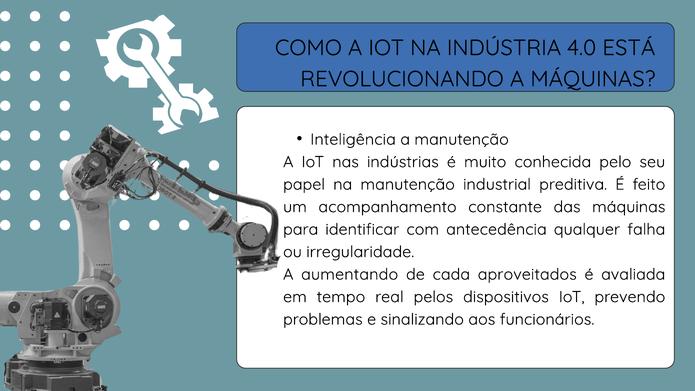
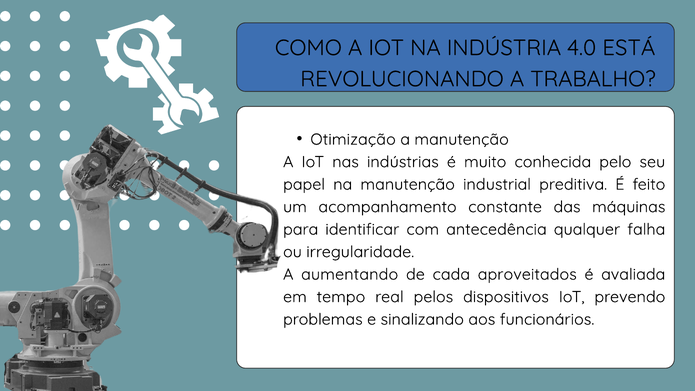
A MÁQUINAS: MÁQUINAS -> TRABALHO
Inteligência: Inteligência -> Otimização
